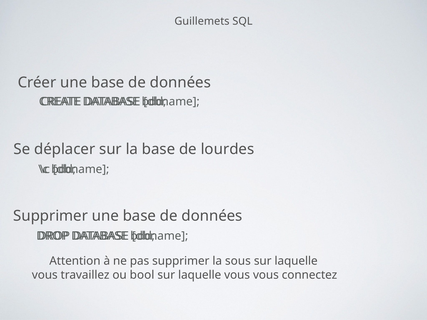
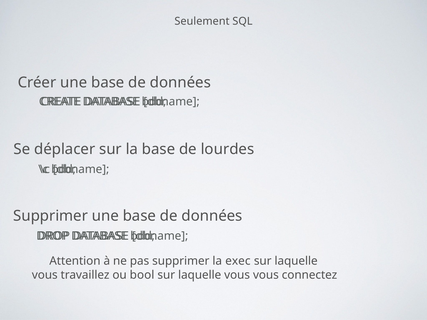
Guillemets: Guillemets -> Seulement
sous: sous -> exec
